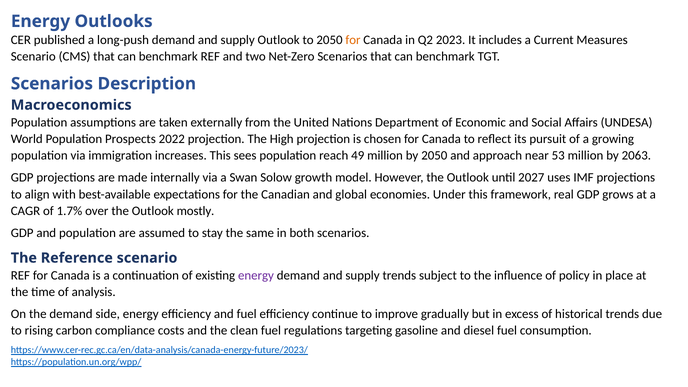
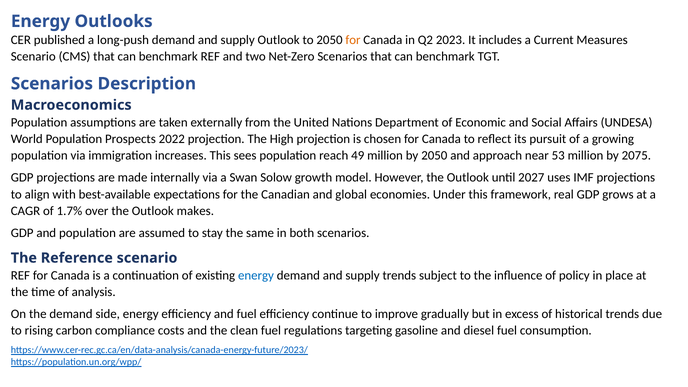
2063: 2063 -> 2075
mostly: mostly -> makes
energy at (256, 275) colour: purple -> blue
